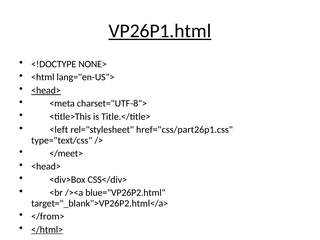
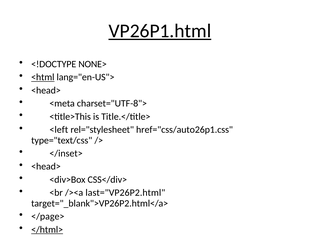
<html underline: none -> present
<head> at (46, 90) underline: present -> none
href="css/part26p1.css: href="css/part26p1.css -> href="css/auto26p1.css
</meet>: </meet> -> </inset>
blue="VP26P2.html: blue="VP26P2.html -> last="VP26P2.html
</from>: </from> -> </page>
